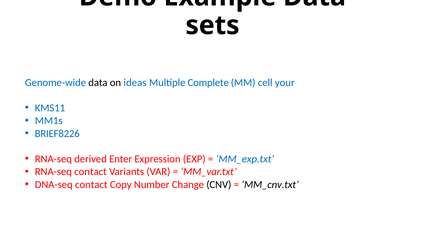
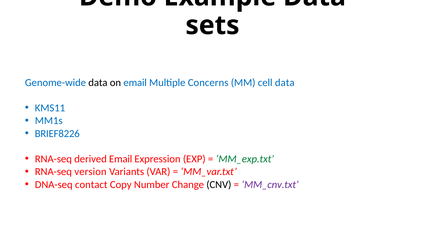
on ideas: ideas -> email
Complete: Complete -> Concerns
cell your: your -> data
derived Enter: Enter -> Email
MM_exp.txt colour: blue -> green
RNA-seq contact: contact -> version
MM_cnv.txt colour: black -> purple
